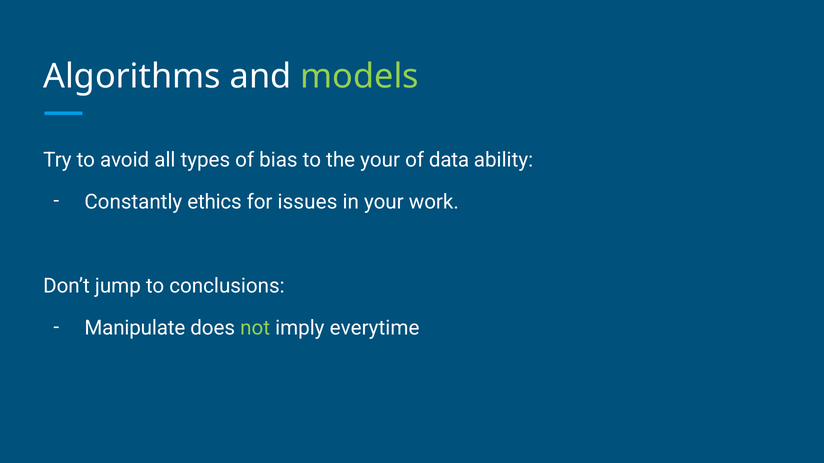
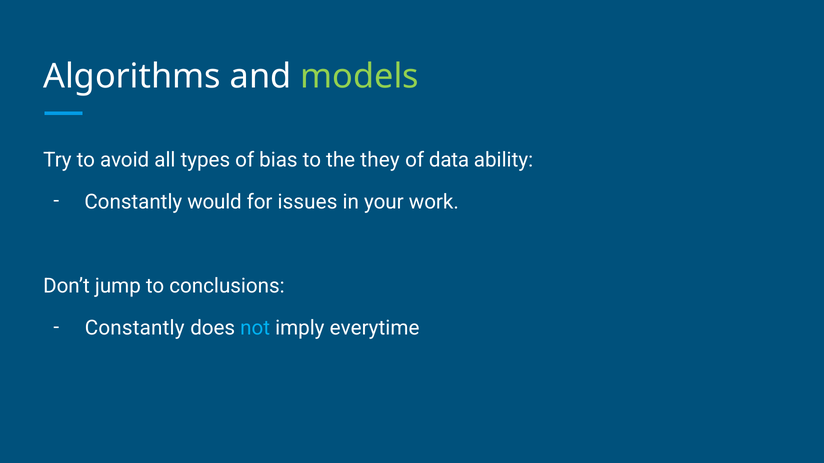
the your: your -> they
ethics: ethics -> would
Manipulate at (135, 329): Manipulate -> Constantly
not colour: light green -> light blue
